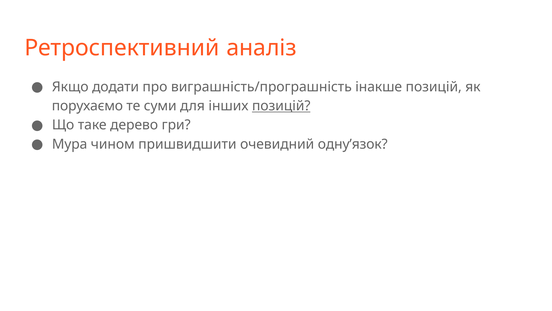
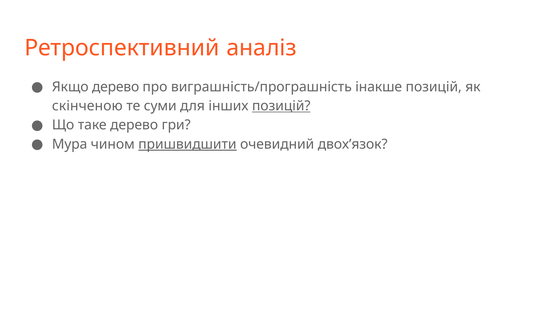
Якщо додати: додати -> дерево
порухаємо: порухаємо -> скінченою
пришвидшити underline: none -> present
одну’язок: одну’язок -> двох’язок
